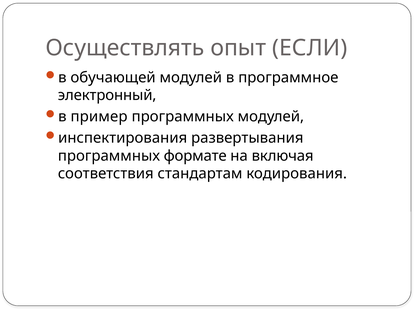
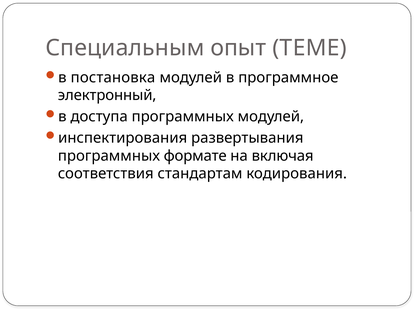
Осуществлять: Осуществлять -> Специальным
ЕСЛИ: ЕСЛИ -> ТЕМЕ
обучающей: обучающей -> постановка
пример: пример -> доступа
